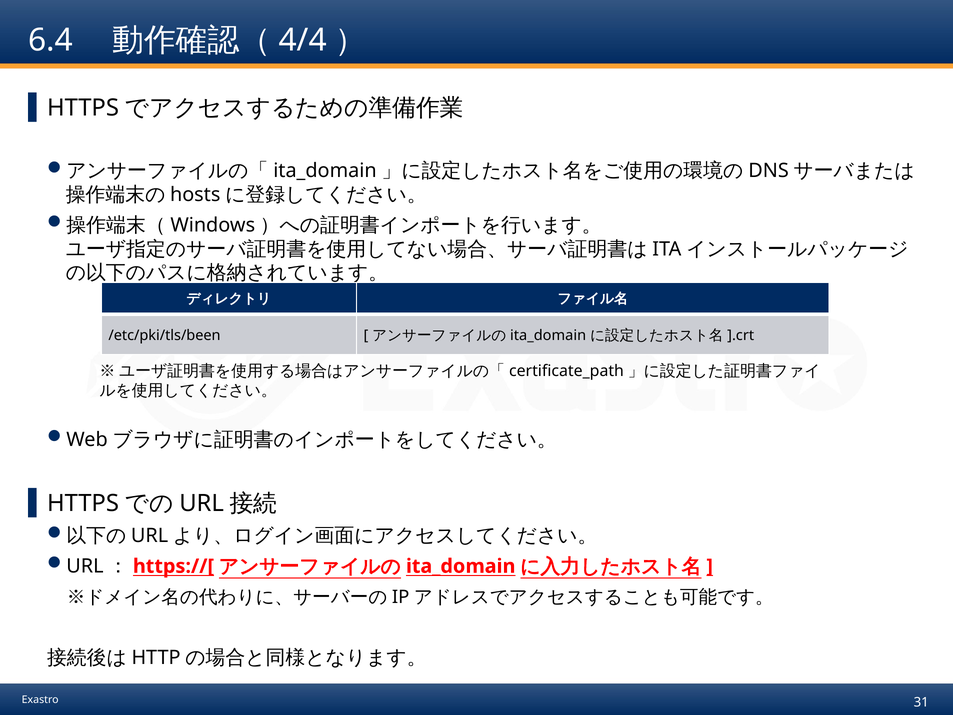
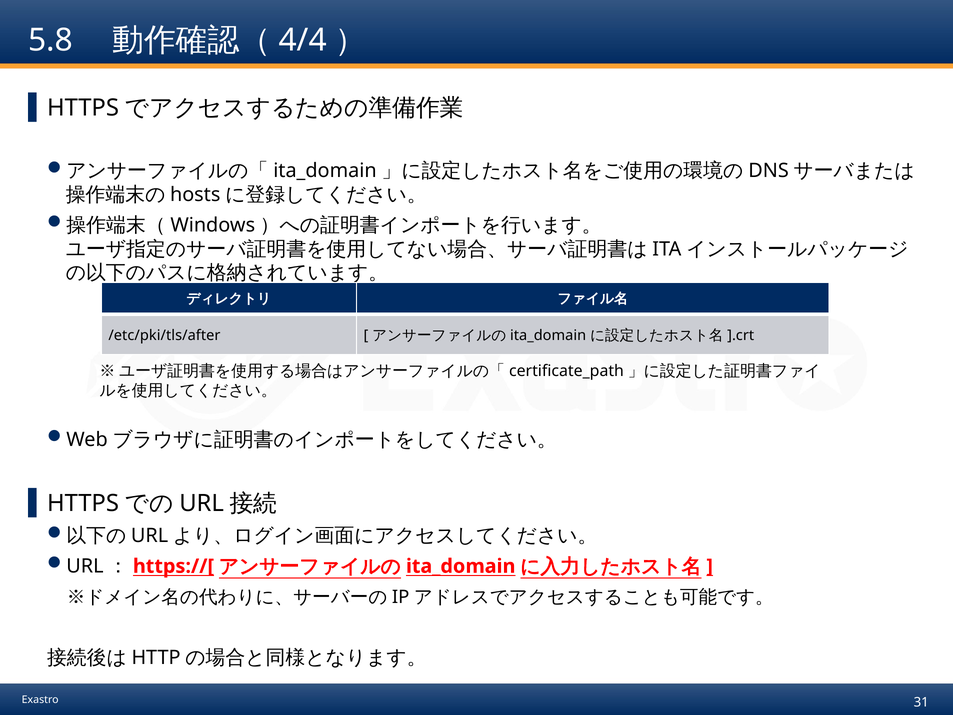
6.4: 6.4 -> 5.8
/etc/pki/tls/been: /etc/pki/tls/been -> /etc/pki/tls/after
